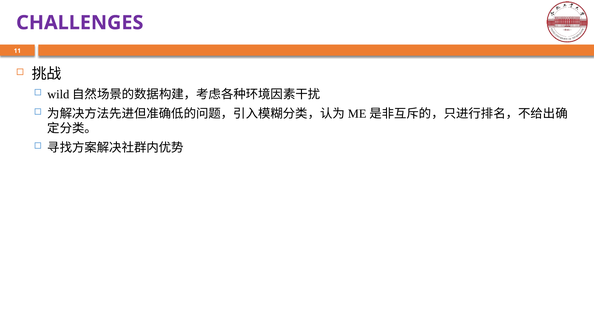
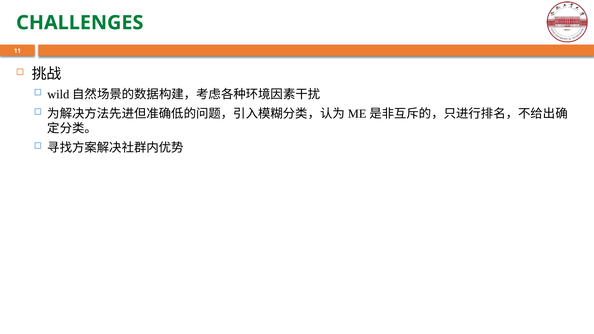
CHALLENGES colour: purple -> green
